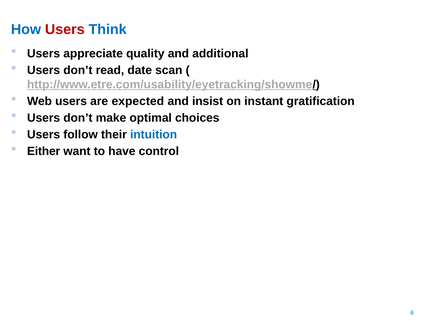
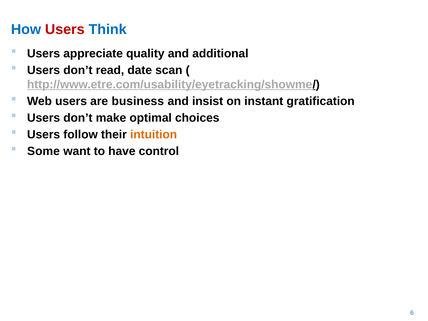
expected: expected -> business
intuition colour: blue -> orange
Either: Either -> Some
